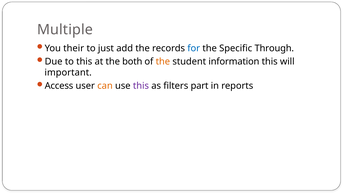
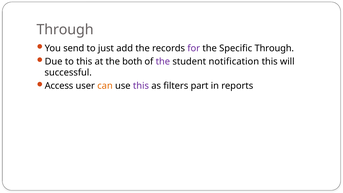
Multiple at (65, 30): Multiple -> Through
their: their -> send
for colour: blue -> purple
the at (163, 61) colour: orange -> purple
information: information -> notification
important: important -> successful
